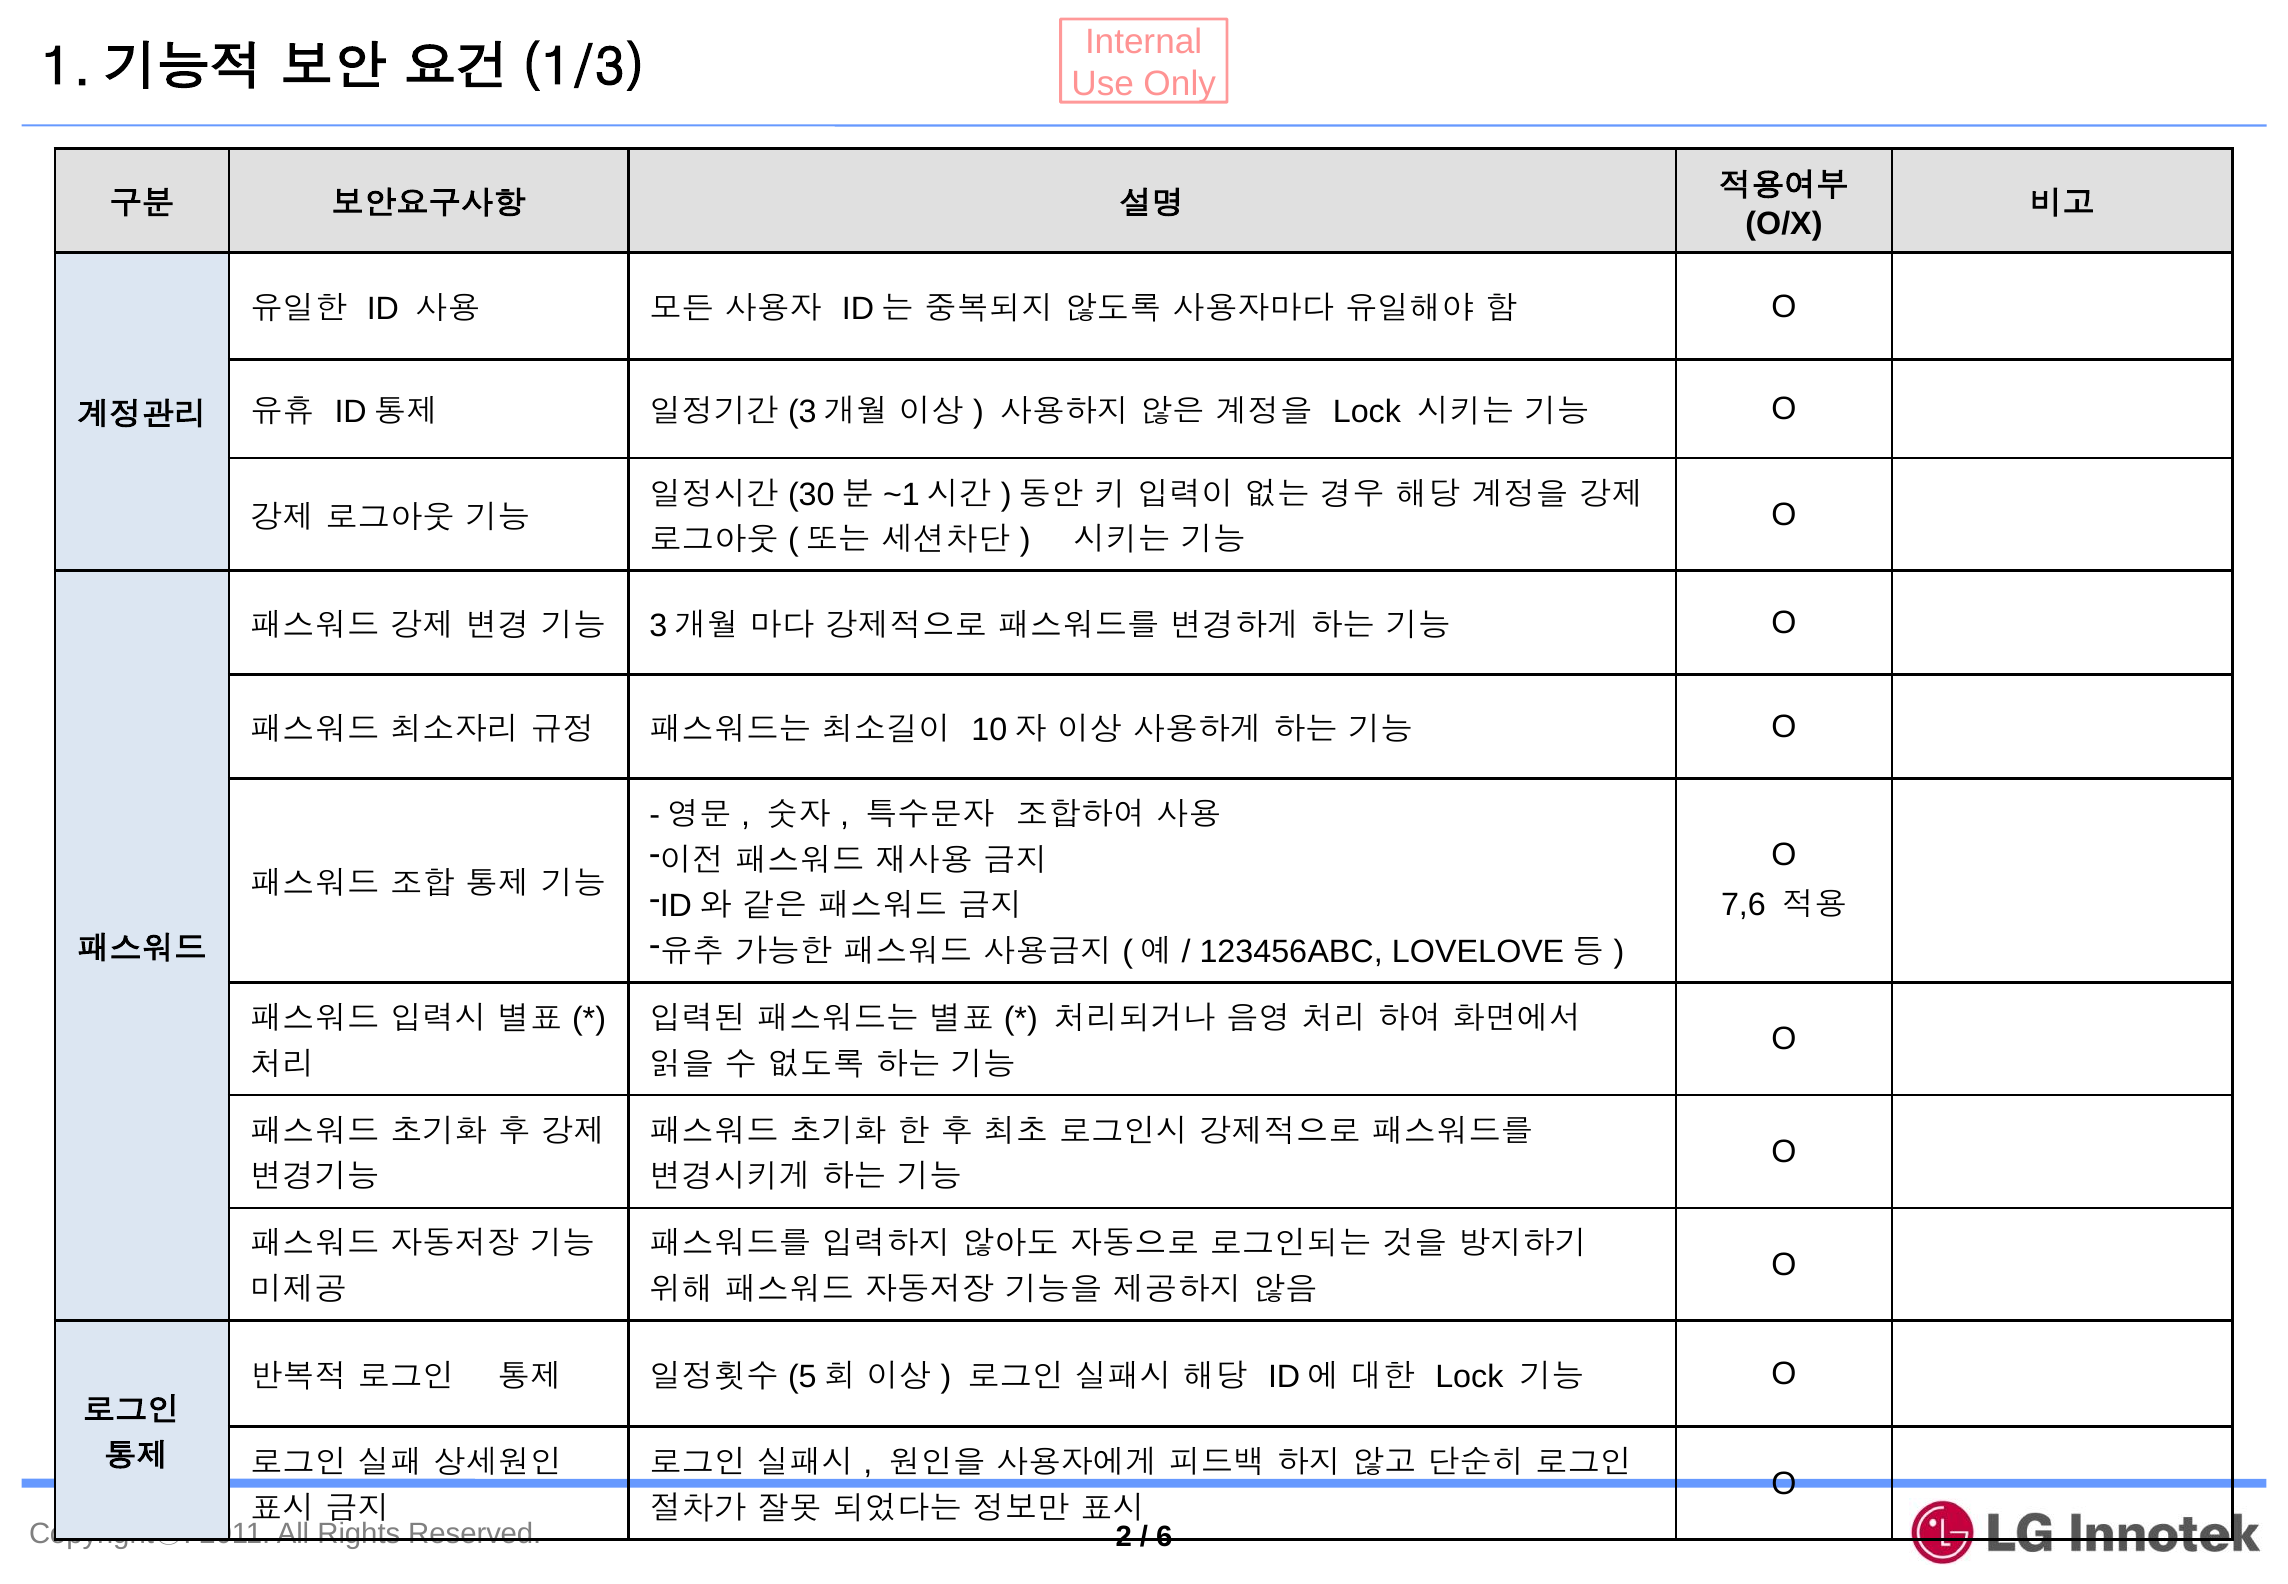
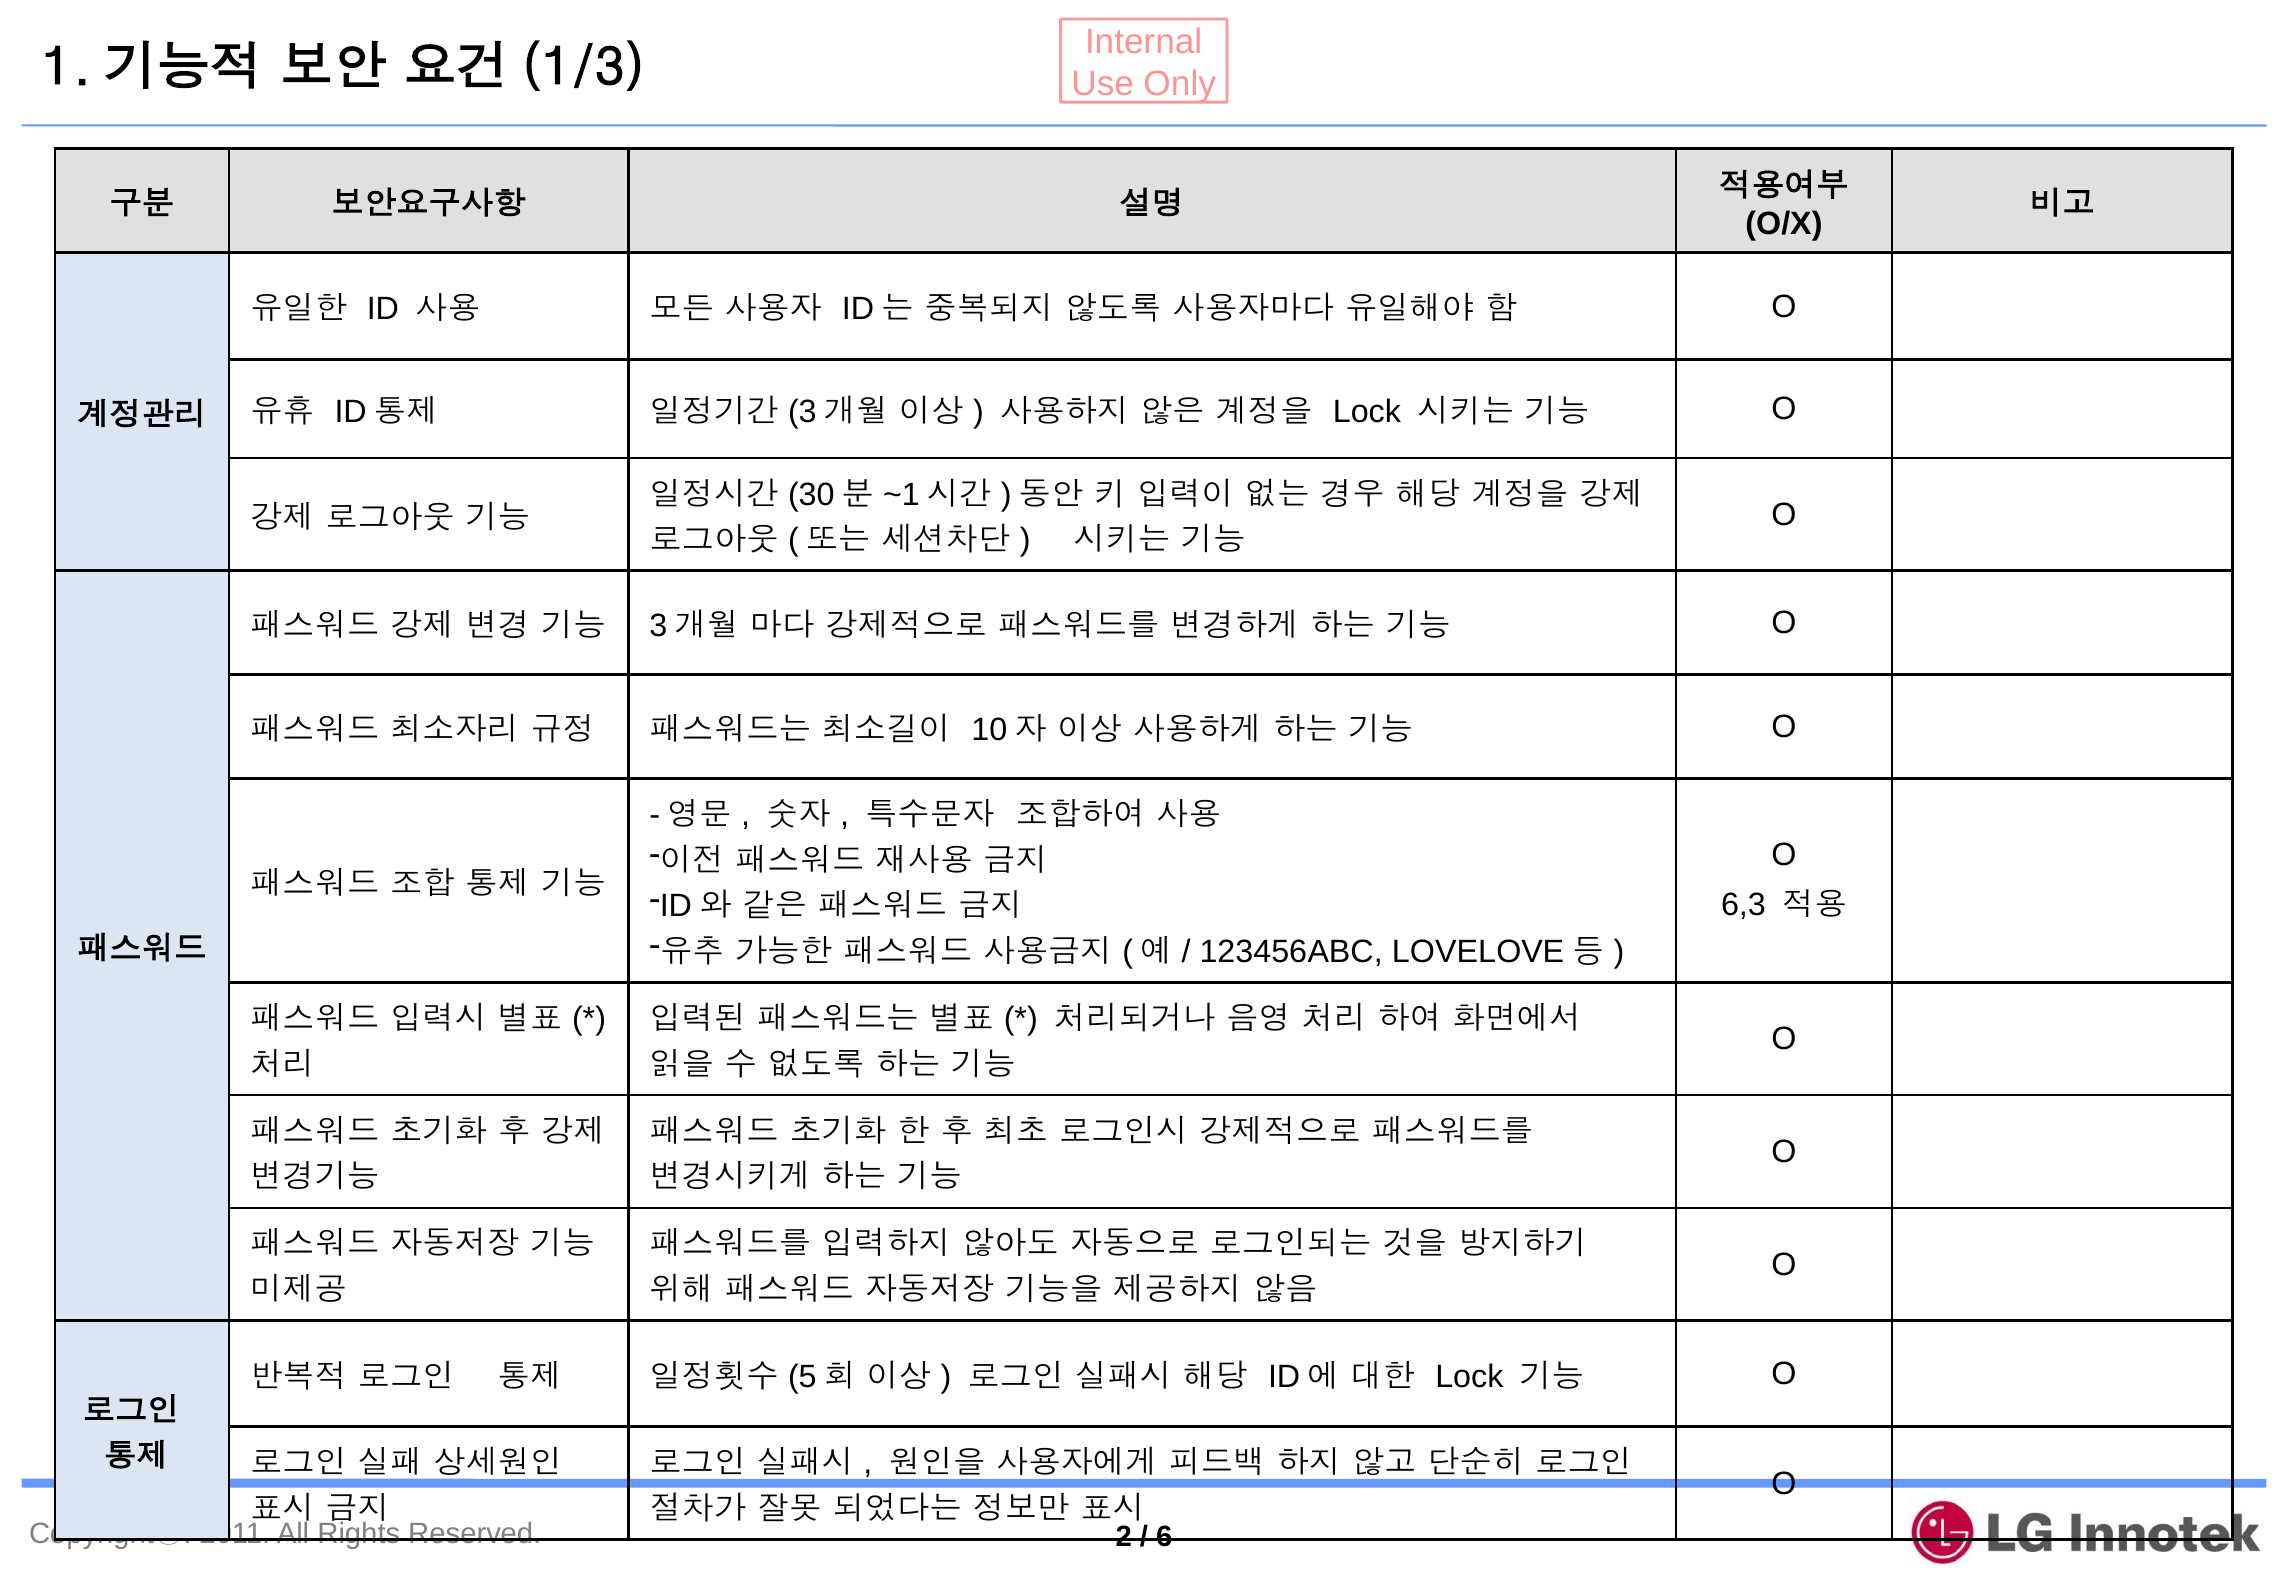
7,6: 7,6 -> 6,3
